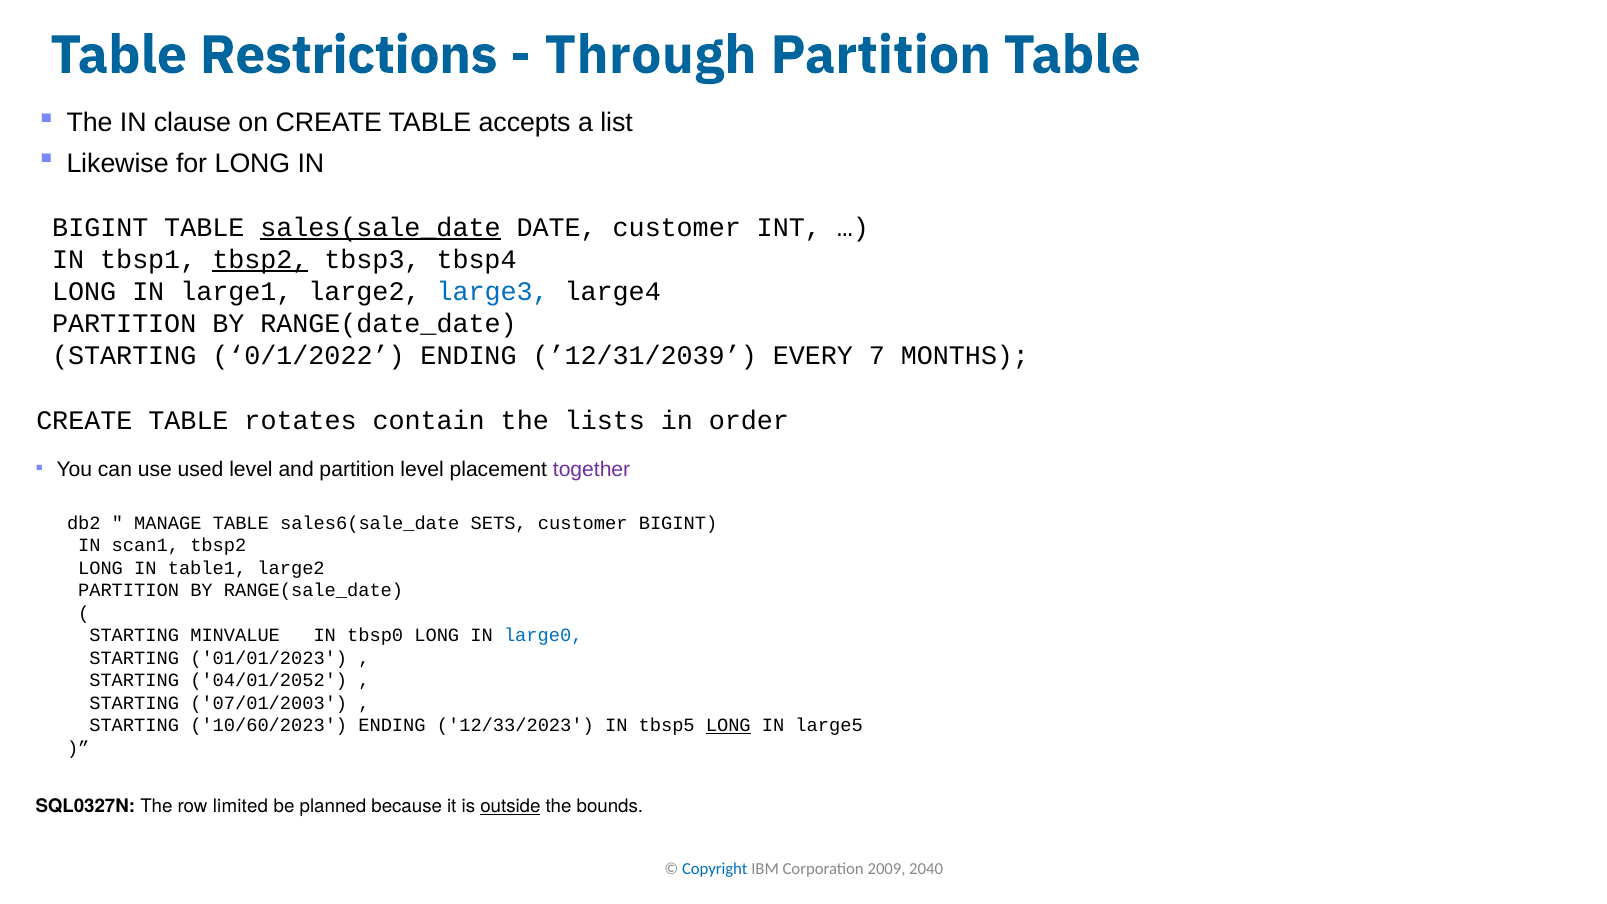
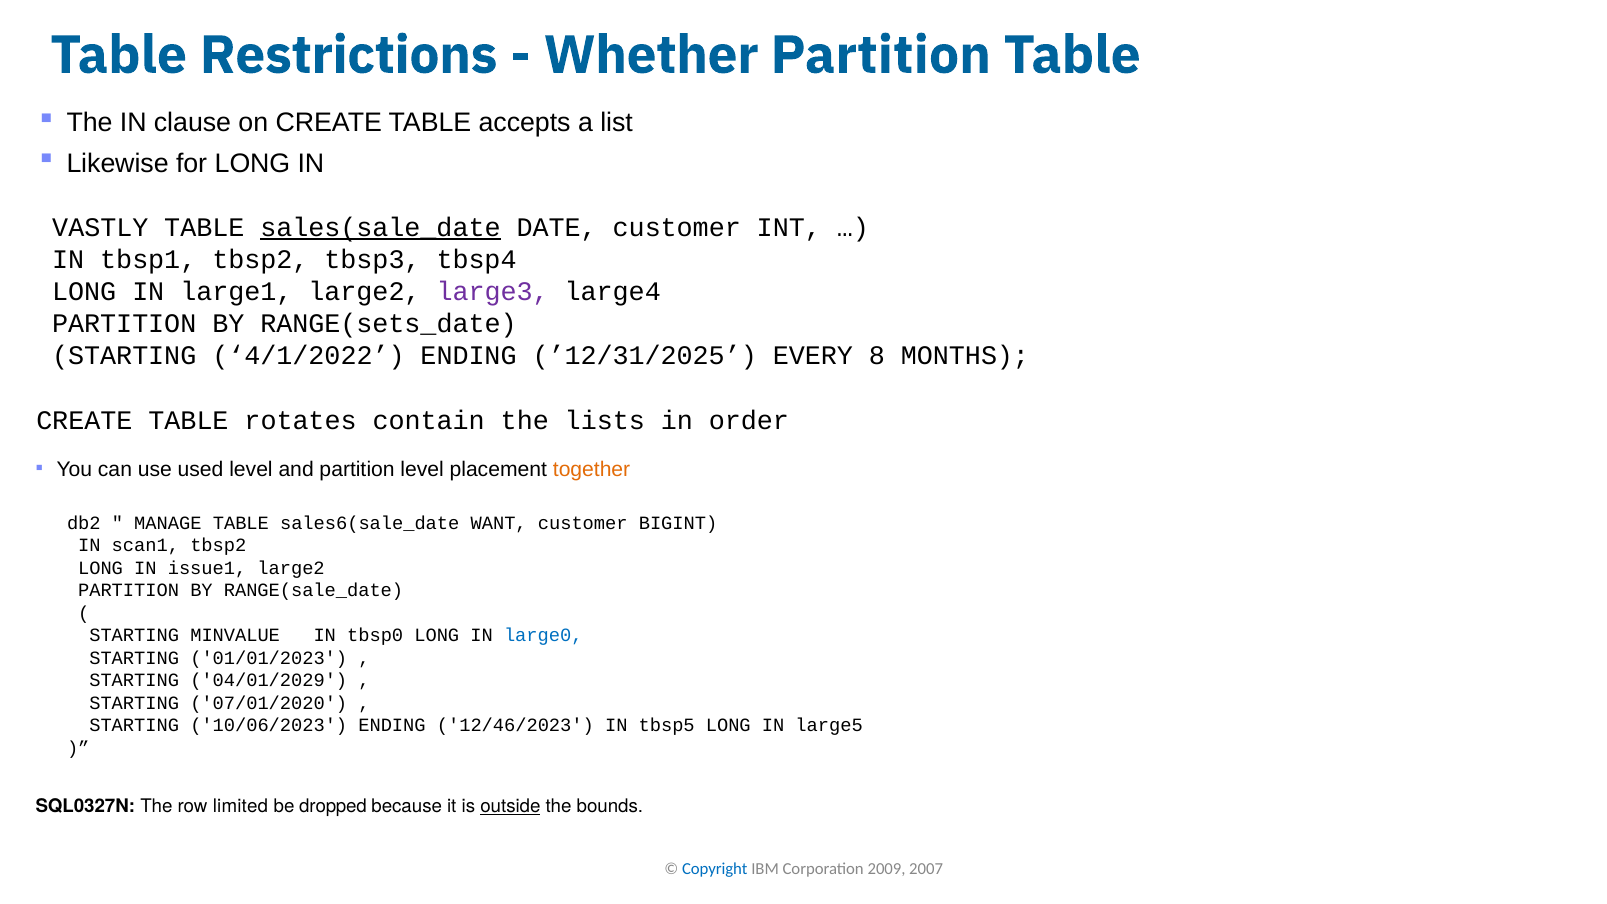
Through: Through -> Whether
BIGINT at (100, 228): BIGINT -> VASTLY
tbsp2 at (260, 260) underline: present -> none
large3 colour: blue -> purple
RANGE(date_date: RANGE(date_date -> RANGE(sets_date
0/1/2022: 0/1/2022 -> 4/1/2022
’12/31/2039: ’12/31/2039 -> ’12/31/2025
7: 7 -> 8
together colour: purple -> orange
SETS: SETS -> WANT
table1: table1 -> issue1
04/01/2052: 04/01/2052 -> 04/01/2029
07/01/2003: 07/01/2003 -> 07/01/2020
10/60/2023: 10/60/2023 -> 10/06/2023
12/33/2023: 12/33/2023 -> 12/46/2023
LONG at (728, 726) underline: present -> none
planned: planned -> dropped
2040: 2040 -> 2007
